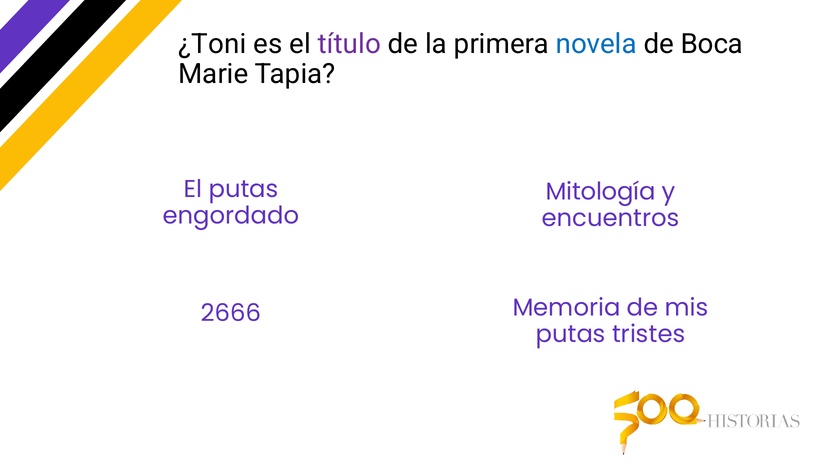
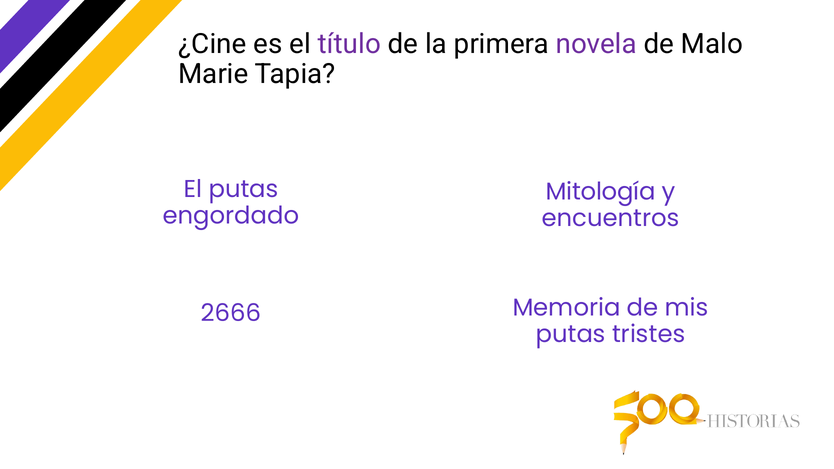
¿Toni: ¿Toni -> ¿Cine
novela colour: blue -> purple
Boca: Boca -> Malo
